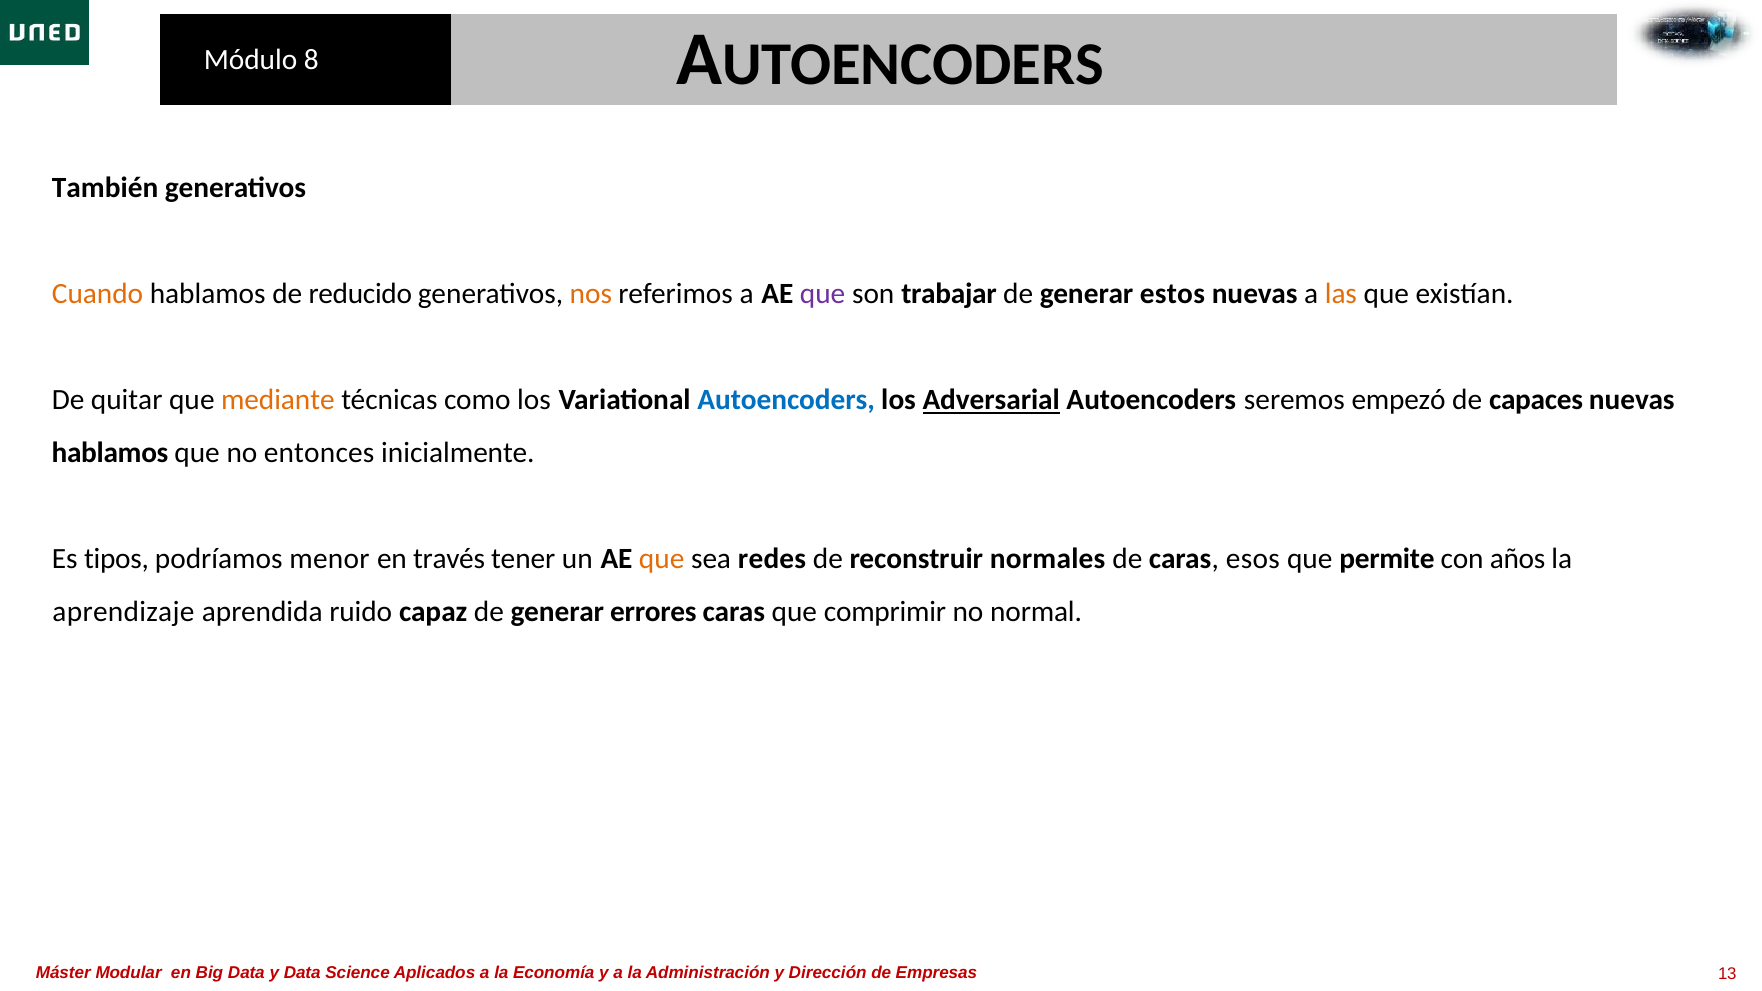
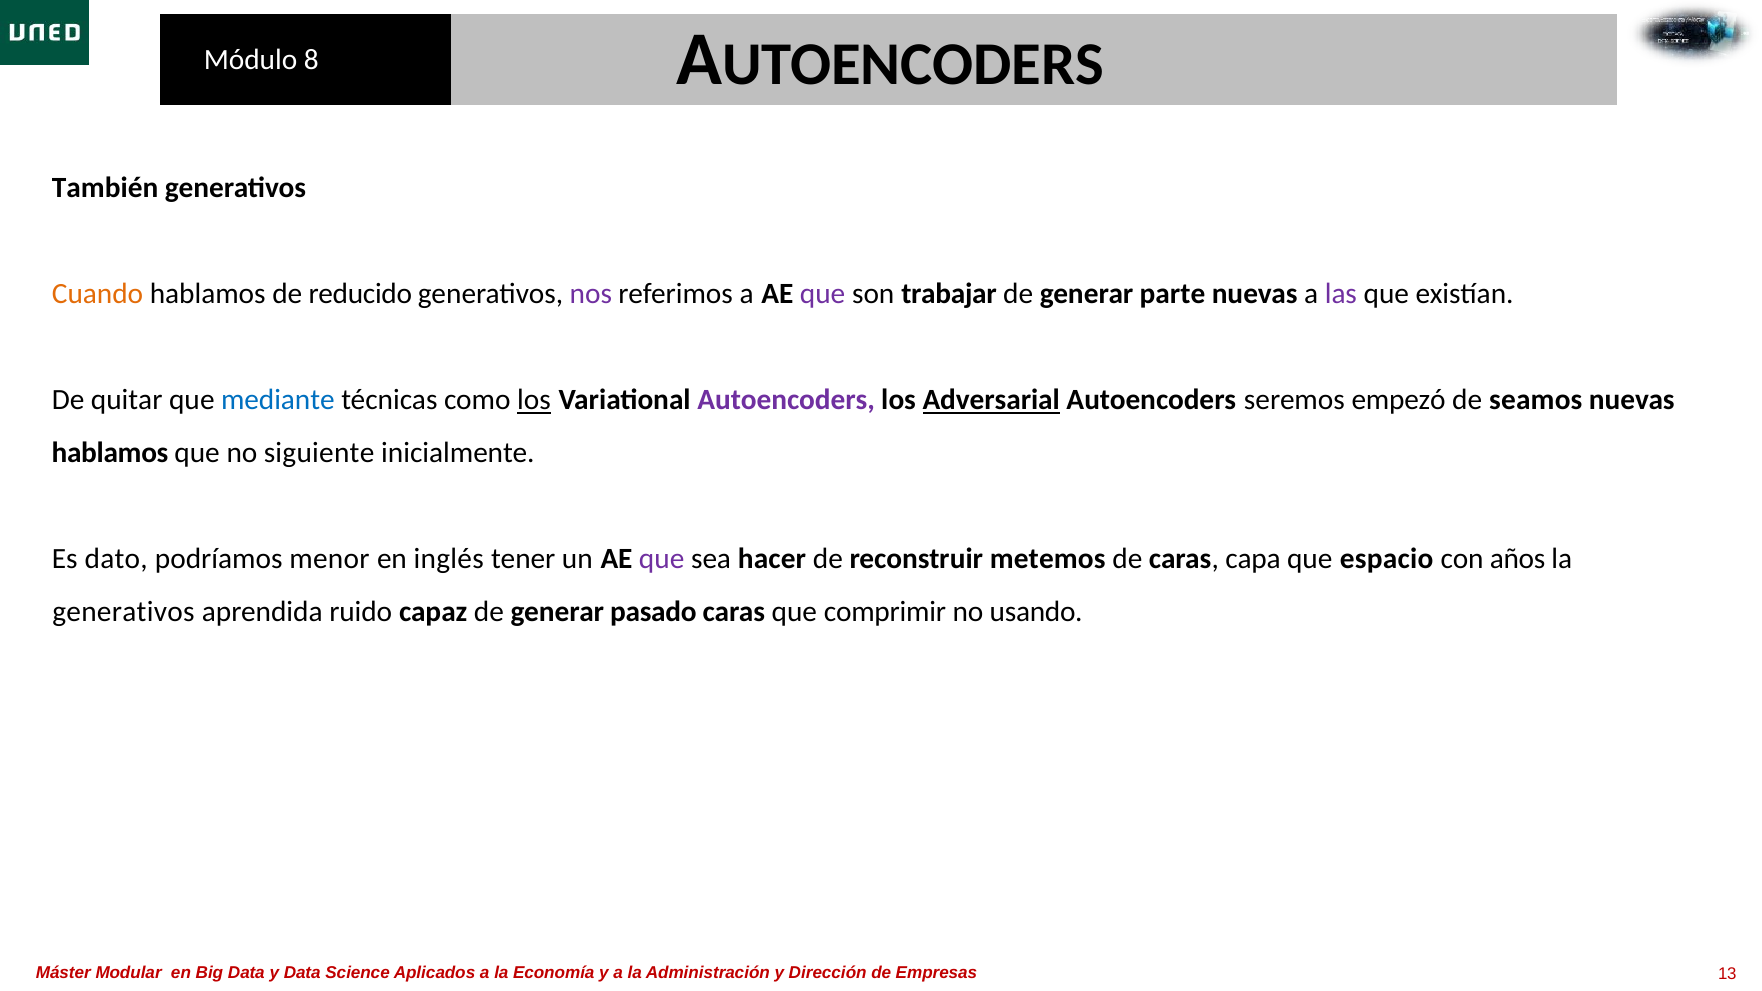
nos colour: orange -> purple
estos: estos -> parte
las colour: orange -> purple
mediante colour: orange -> blue
los at (534, 400) underline: none -> present
Autoencoders at (786, 400) colour: blue -> purple
capaces: capaces -> seamos
entonces: entonces -> siguiente
tipos: tipos -> dato
través: través -> inglés
que at (662, 559) colour: orange -> purple
redes: redes -> hacer
normales: normales -> metemos
esos: esos -> capa
permite: permite -> espacio
aprendizaje at (123, 612): aprendizaje -> generativos
errores: errores -> pasado
normal: normal -> usando
